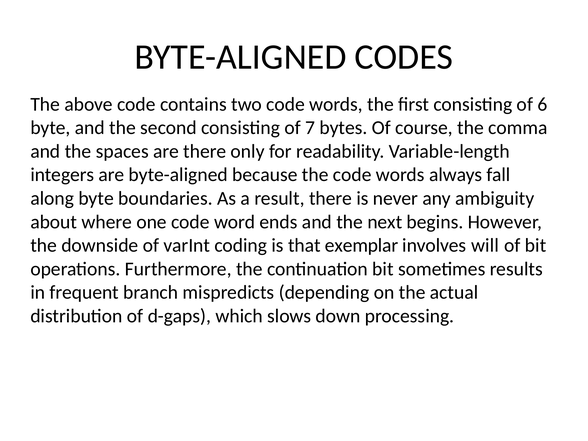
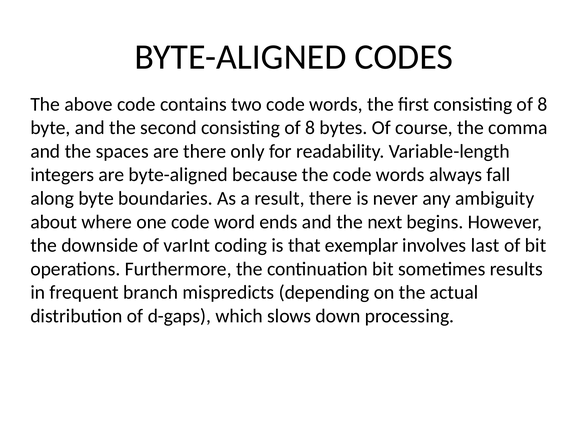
first consisting of 6: 6 -> 8
second consisting of 7: 7 -> 8
will: will -> last
